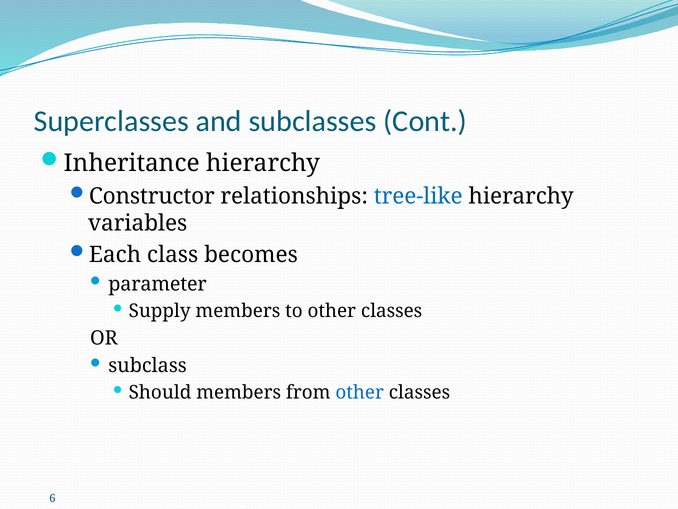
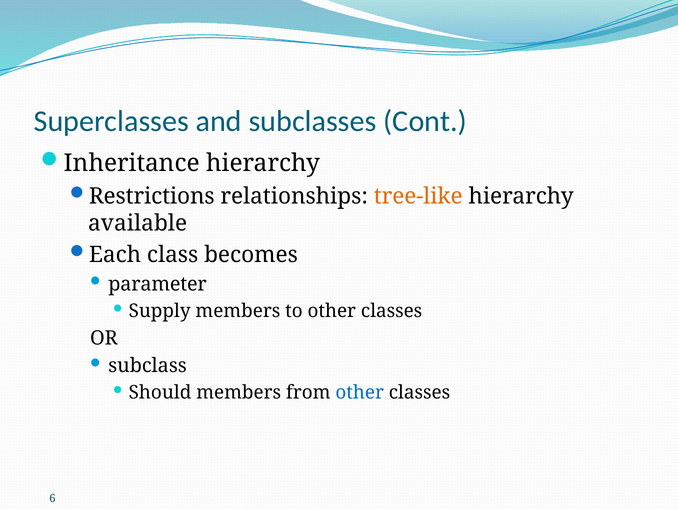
Constructor: Constructor -> Restrictions
tree-like colour: blue -> orange
variables: variables -> available
